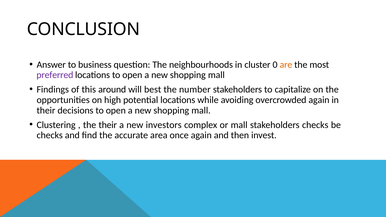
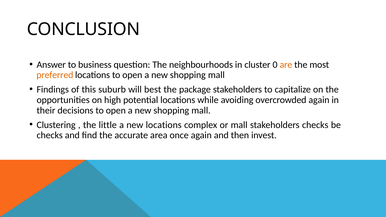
preferred colour: purple -> orange
around: around -> suburb
number: number -> package
the their: their -> little
new investors: investors -> locations
